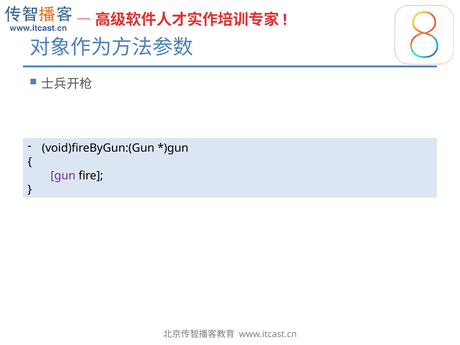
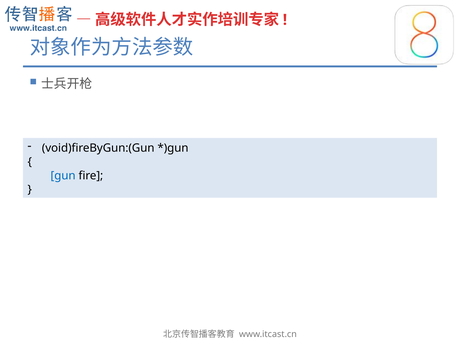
gun colour: purple -> blue
